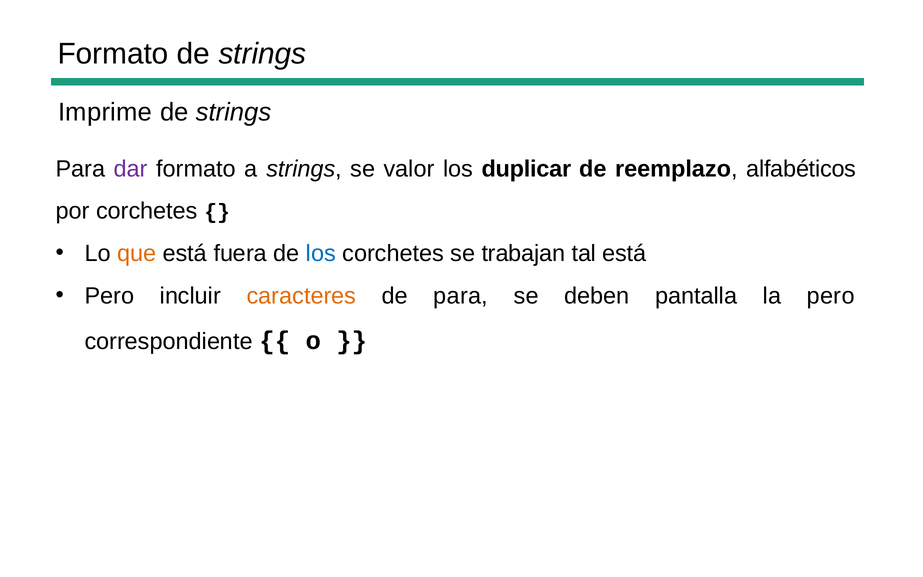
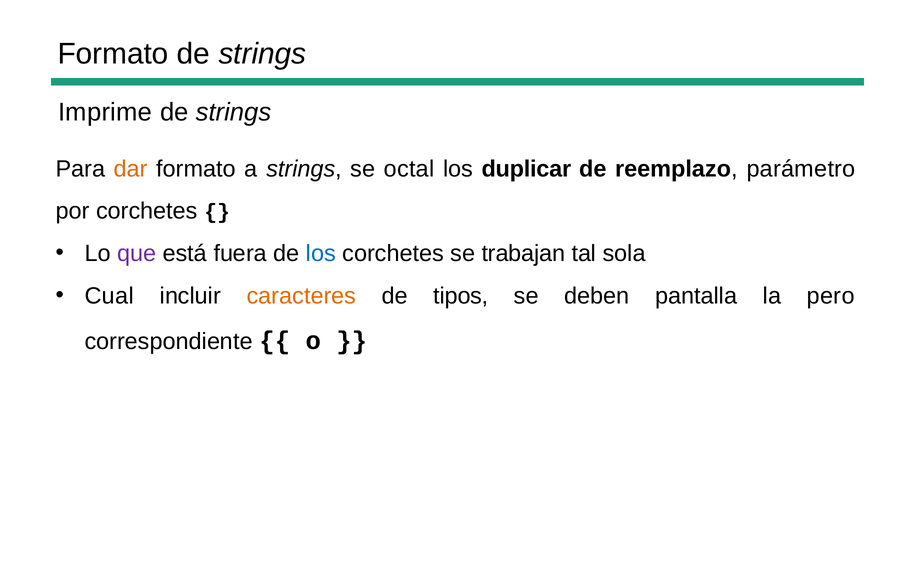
dar colour: purple -> orange
valor: valor -> octal
alfabéticos: alfabéticos -> parámetro
que colour: orange -> purple
tal está: está -> sola
Pero at (109, 296): Pero -> Cual
de para: para -> tipos
